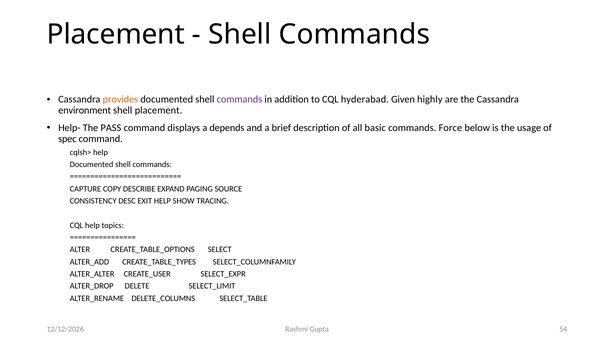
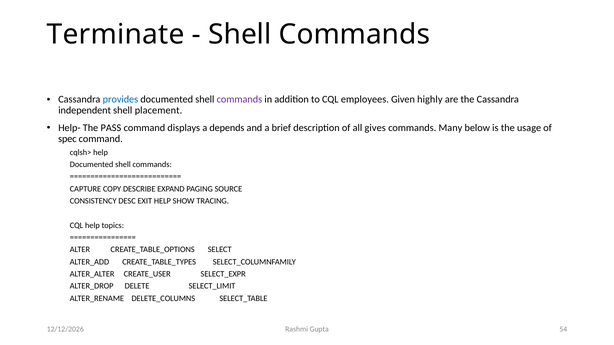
Placement at (116, 35): Placement -> Terminate
provides colour: orange -> blue
hyderabad: hyderabad -> employees
environment: environment -> independent
basic: basic -> gives
Force: Force -> Many
